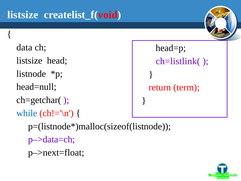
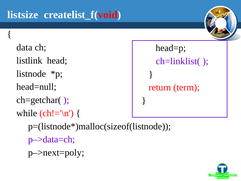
listsize at (29, 61): listsize -> listlink
ch=listlink(: ch=listlink( -> ch=linklist(
while colour: blue -> black
p–>next=float: p–>next=float -> p–>next=poly
